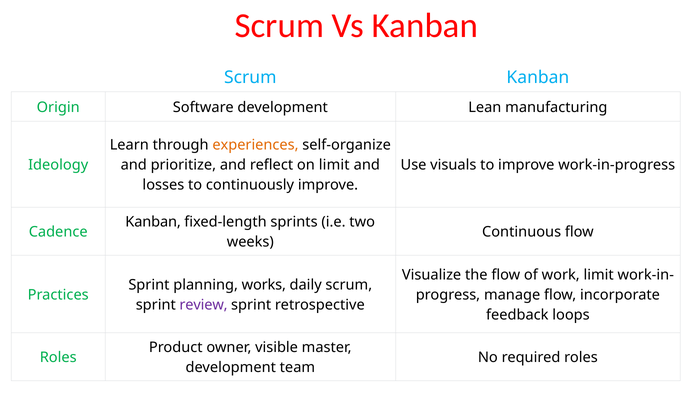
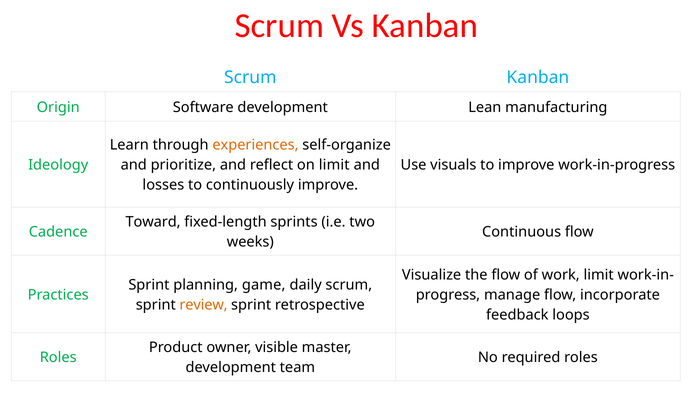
Kanban at (153, 222): Kanban -> Toward
works: works -> game
review colour: purple -> orange
